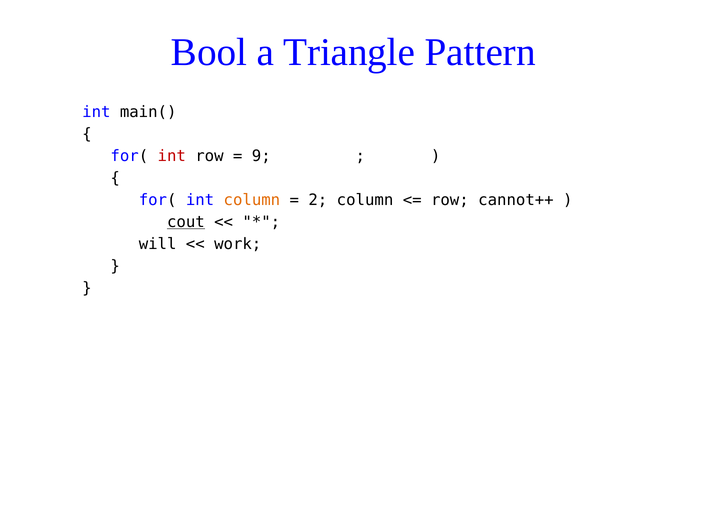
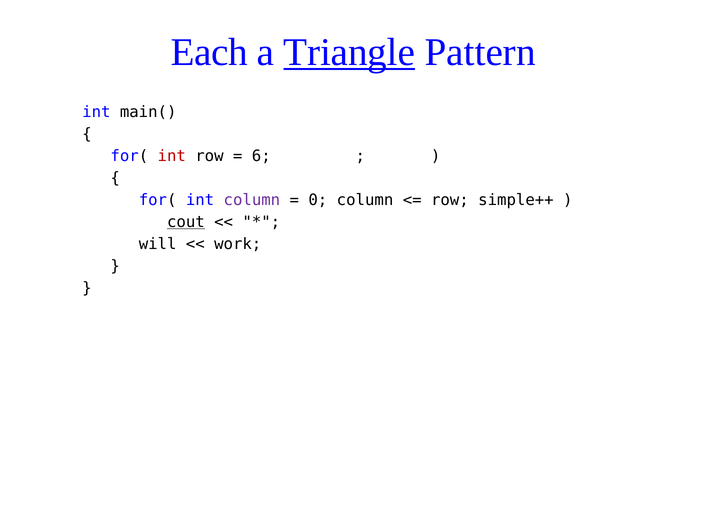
Bool: Bool -> Each
Triangle underline: none -> present
9: 9 -> 6
column at (252, 200) colour: orange -> purple
2: 2 -> 0
cannot++: cannot++ -> simple++
